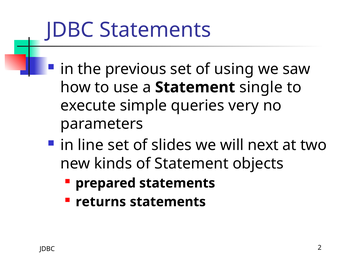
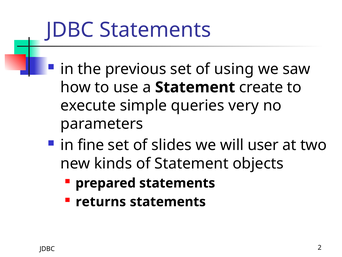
single: single -> create
line: line -> fine
next: next -> user
